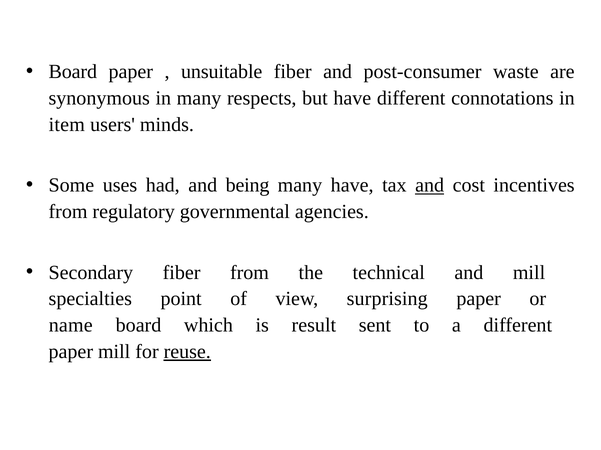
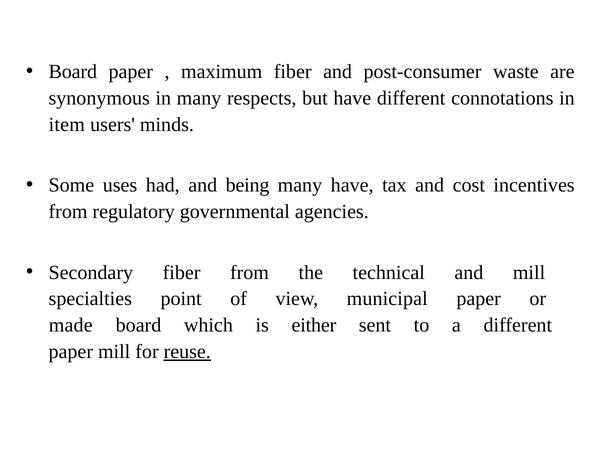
unsuitable: unsuitable -> maximum
and at (430, 186) underline: present -> none
surprising: surprising -> municipal
name: name -> made
result: result -> either
